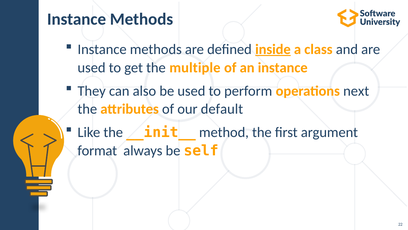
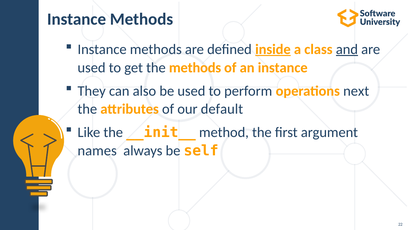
and underline: none -> present
the multiple: multiple -> methods
format: format -> names
